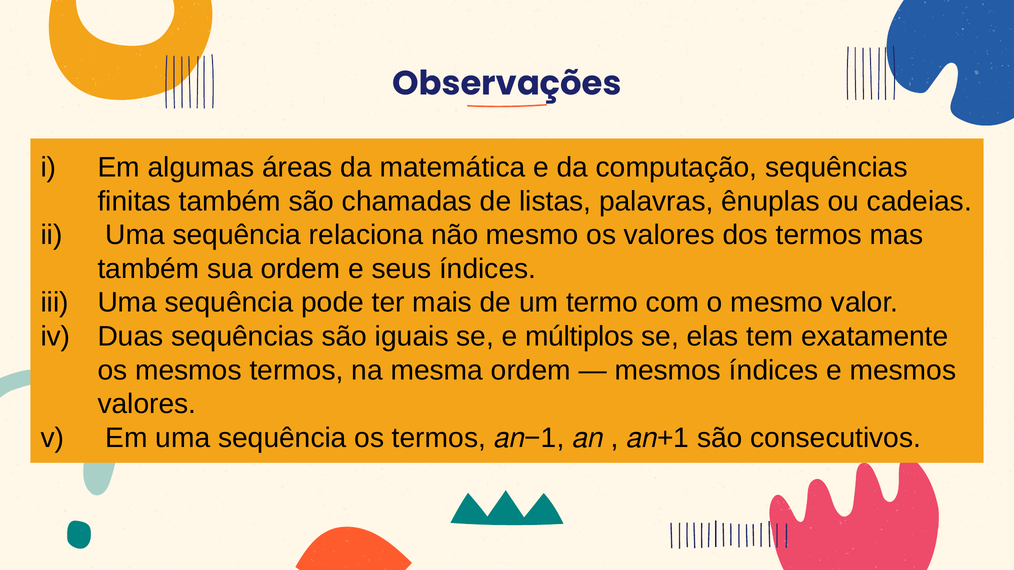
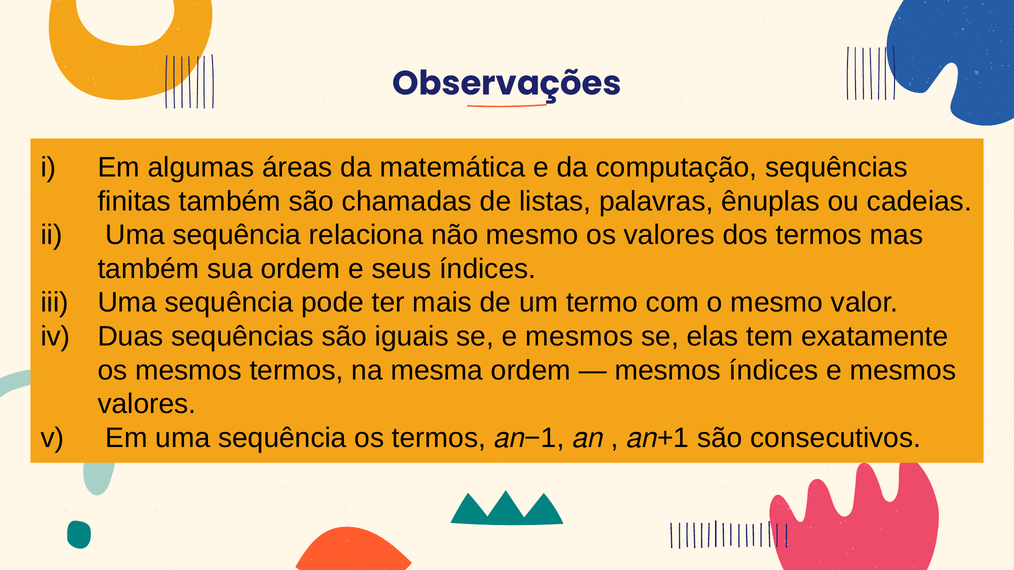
se e múltiplos: múltiplos -> mesmos
